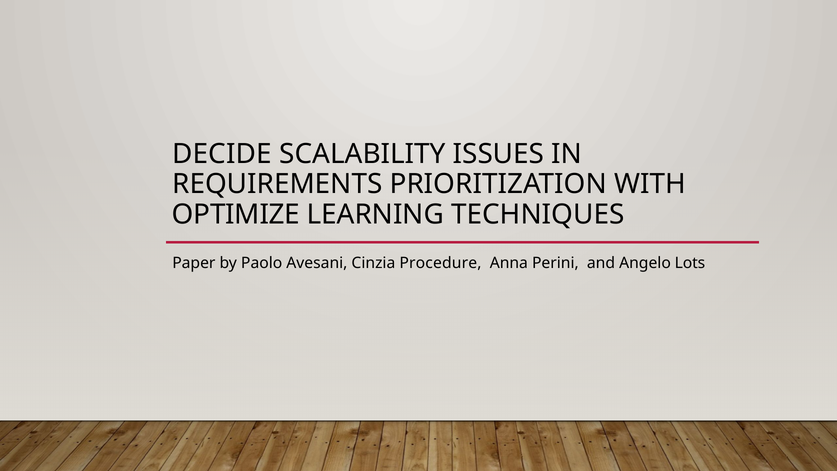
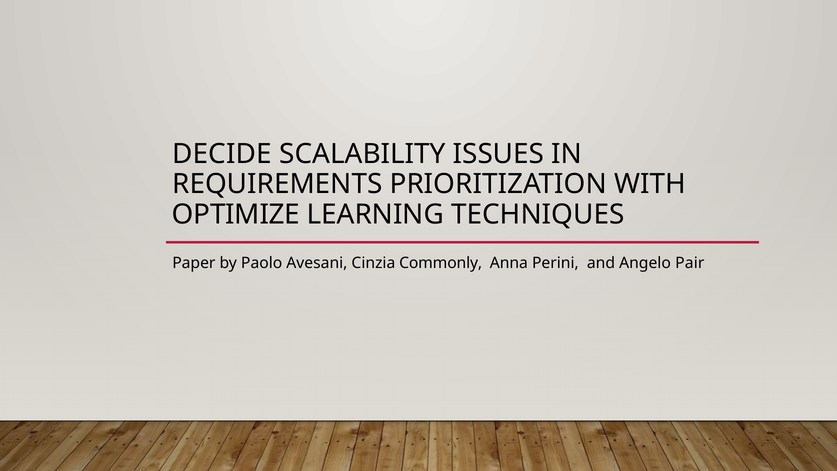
Procedure: Procedure -> Commonly
Lots: Lots -> Pair
